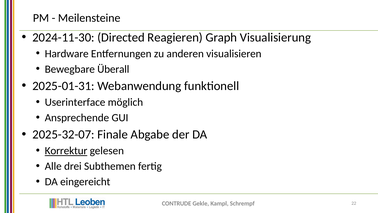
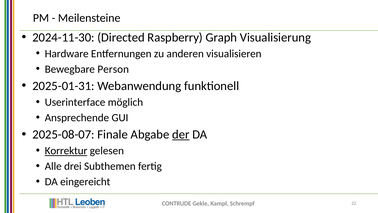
Reagieren: Reagieren -> Raspberry
Überall: Überall -> Person
2025-32-07: 2025-32-07 -> 2025-08-07
der underline: none -> present
